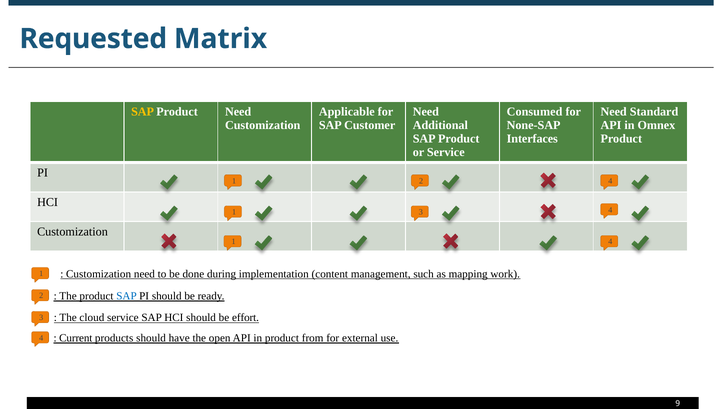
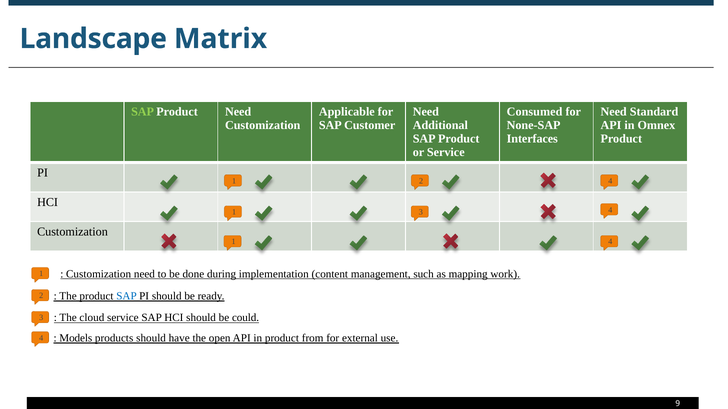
Requested: Requested -> Landscape
SAP at (143, 112) colour: yellow -> light green
effort: effort -> could
Current: Current -> Models
